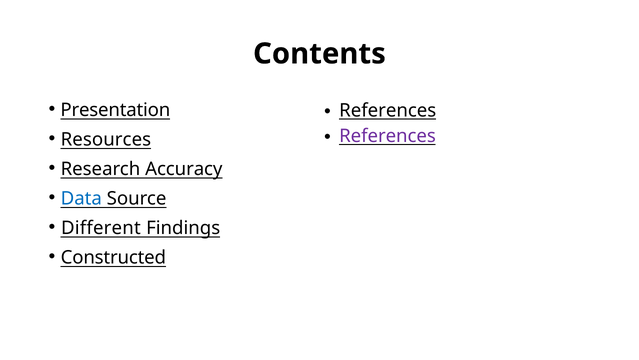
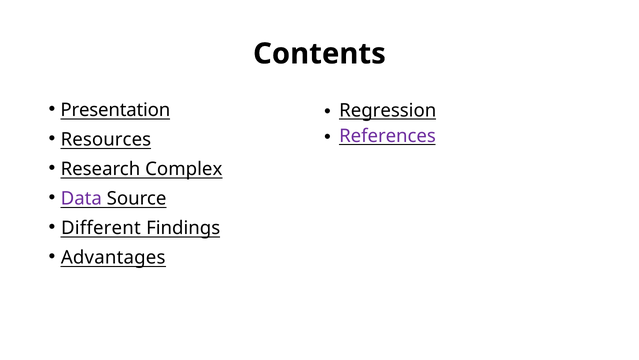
References at (388, 111): References -> Regression
Accuracy: Accuracy -> Complex
Data colour: blue -> purple
Constructed: Constructed -> Advantages
